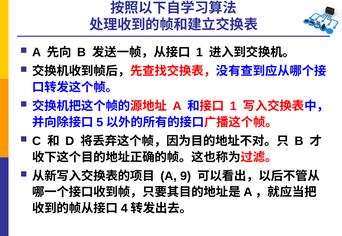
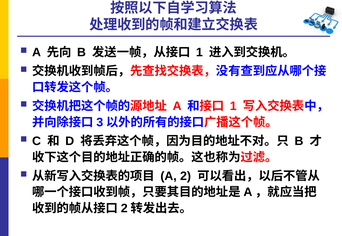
5: 5 -> 3
A 9: 9 -> 2
4 at (124, 209): 4 -> 2
